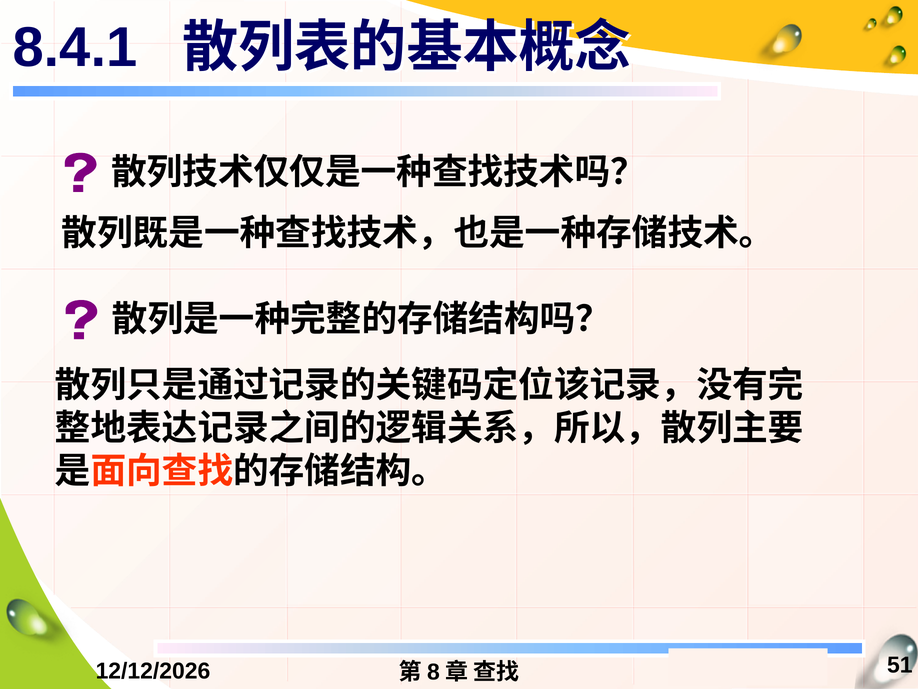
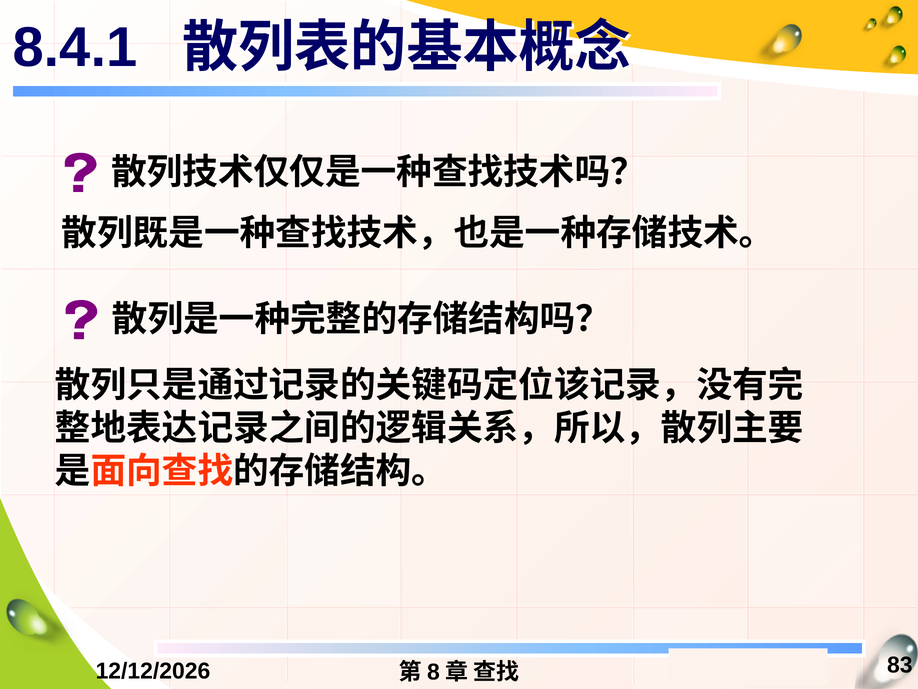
51: 51 -> 83
